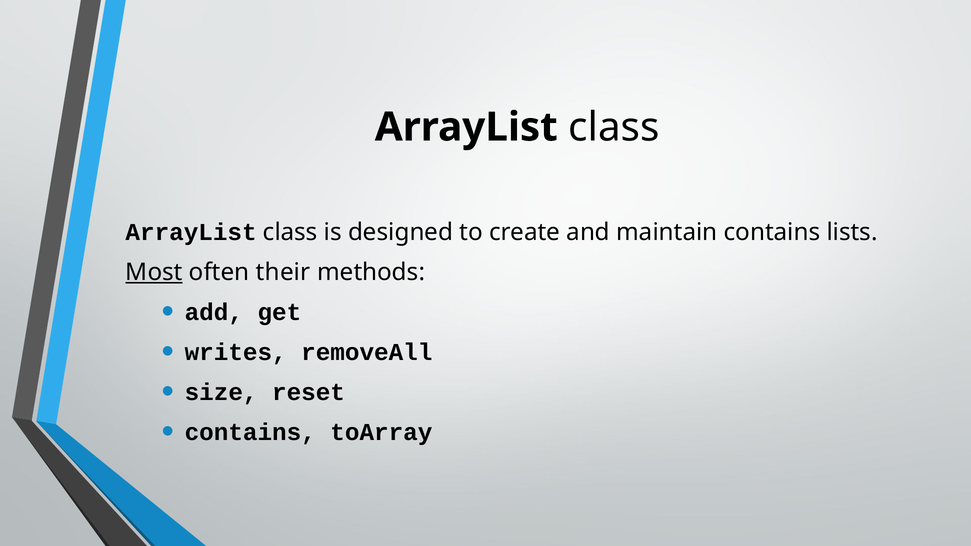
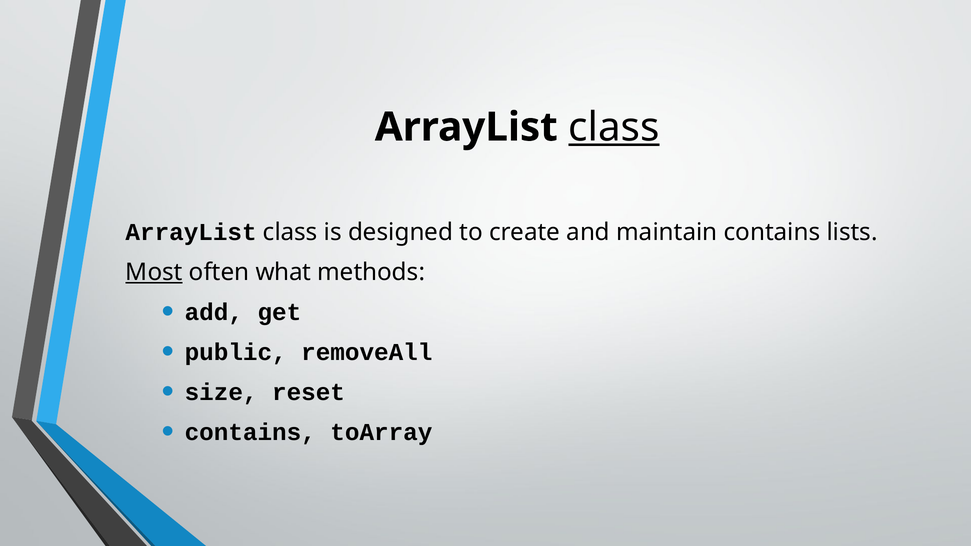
class at (614, 127) underline: none -> present
their: their -> what
writes: writes -> public
